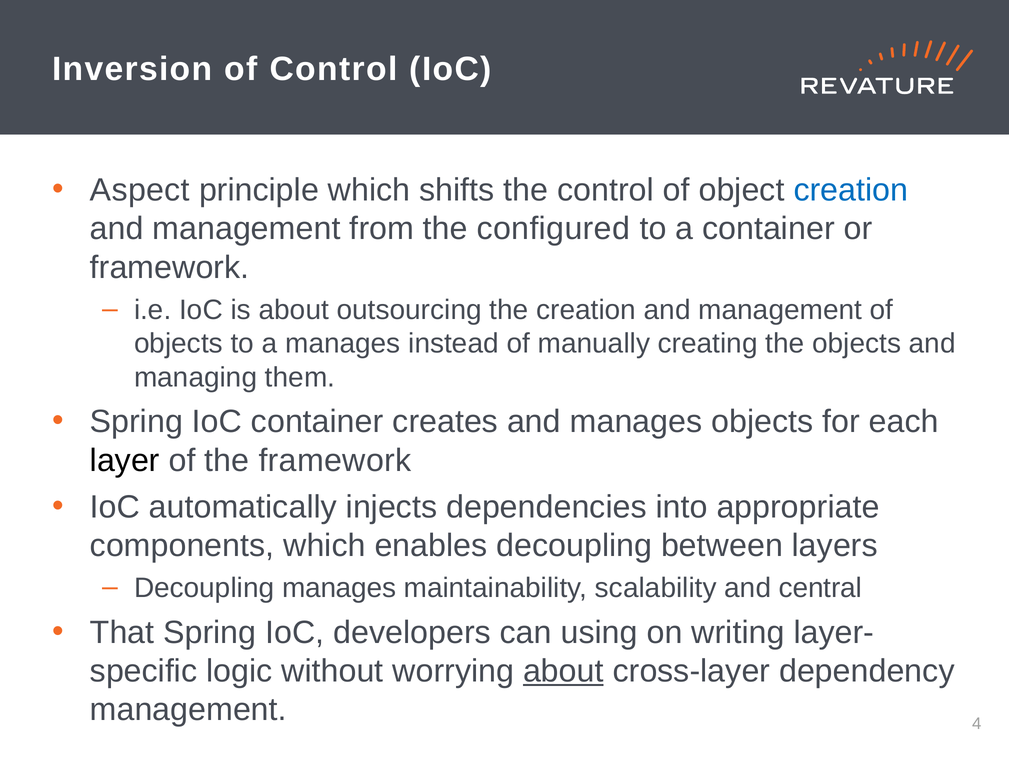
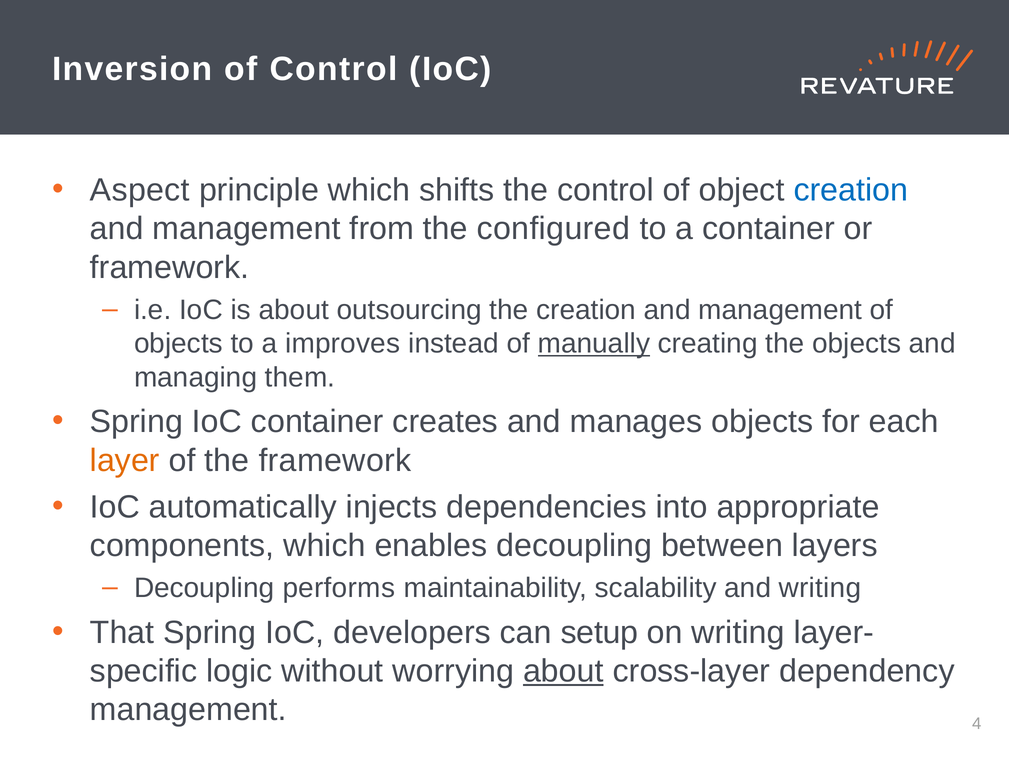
a manages: manages -> improves
manually underline: none -> present
layer colour: black -> orange
Decoupling manages: manages -> performs
and central: central -> writing
using: using -> setup
